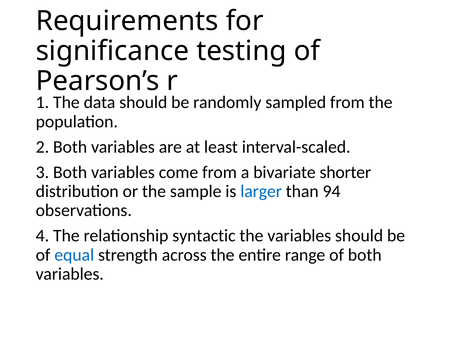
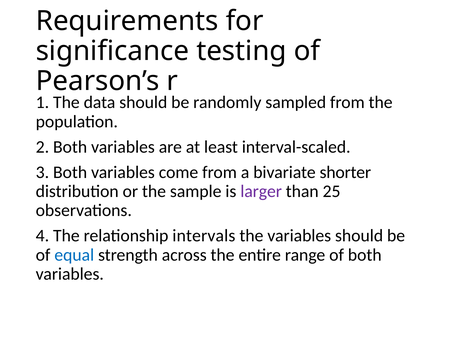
larger colour: blue -> purple
94: 94 -> 25
syntactic: syntactic -> intervals
